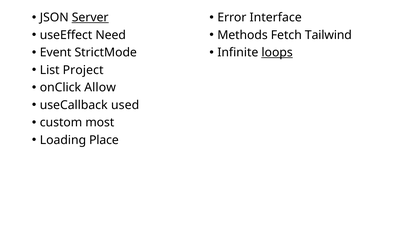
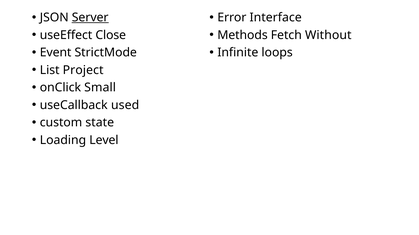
Need: Need -> Close
Tailwind: Tailwind -> Without
loops underline: present -> none
Allow: Allow -> Small
most: most -> state
Place: Place -> Level
